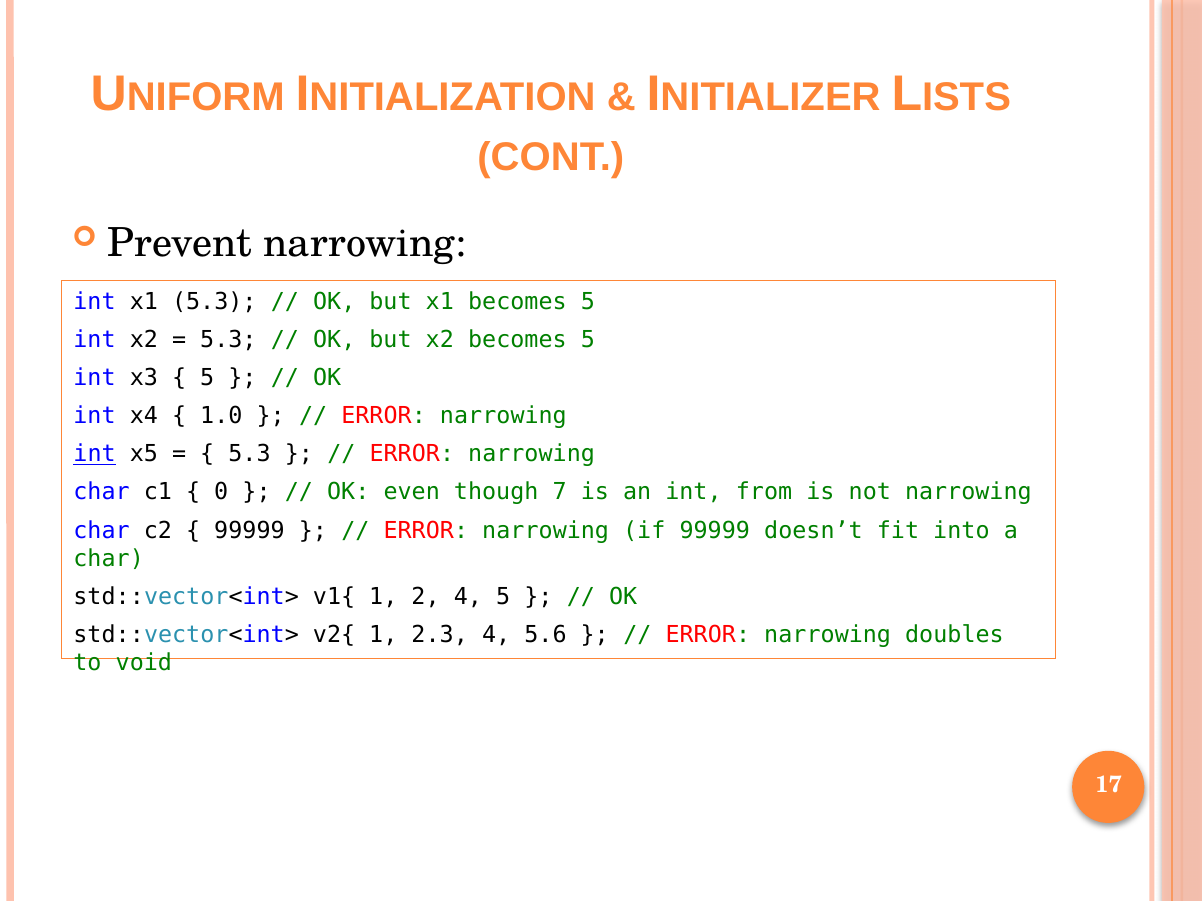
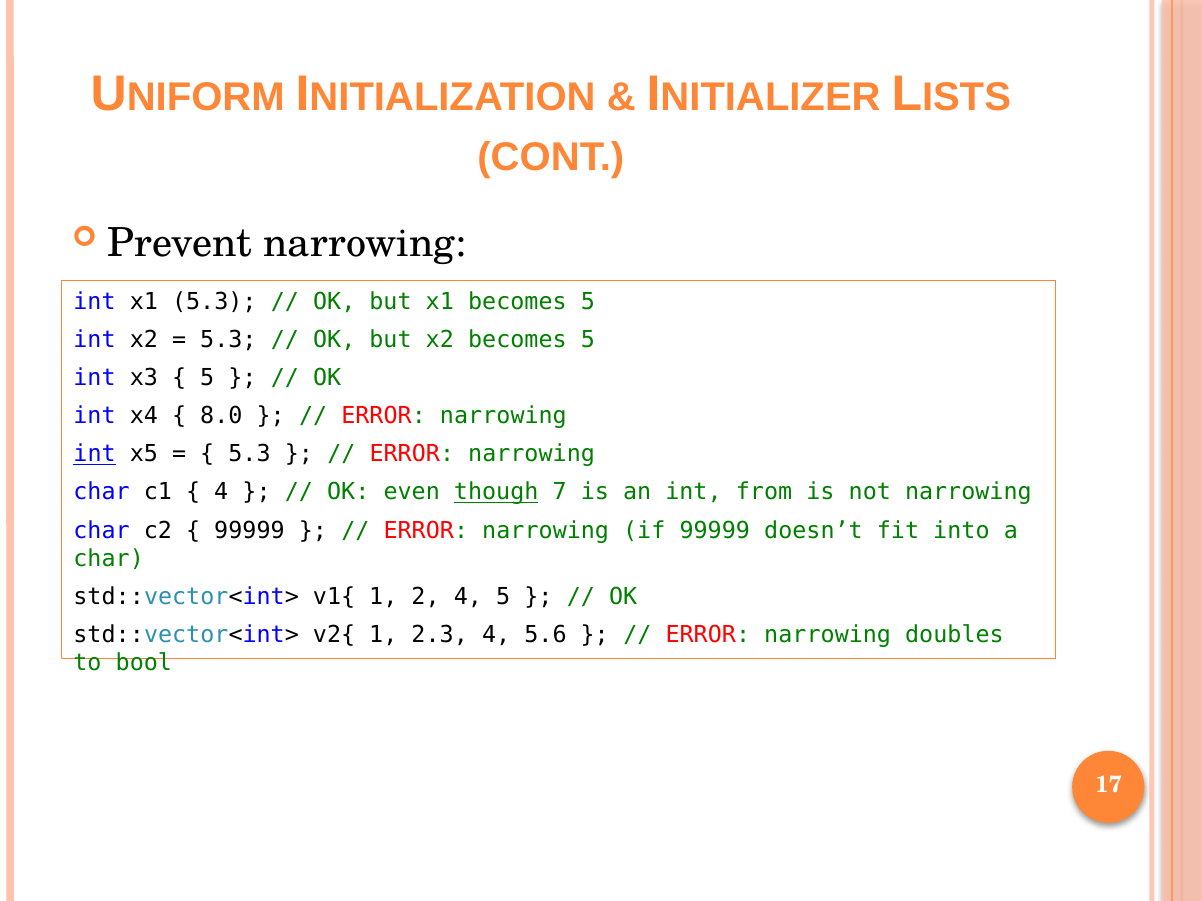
1.0: 1.0 -> 8.0
0 at (221, 493): 0 -> 4
though underline: none -> present
void: void -> bool
